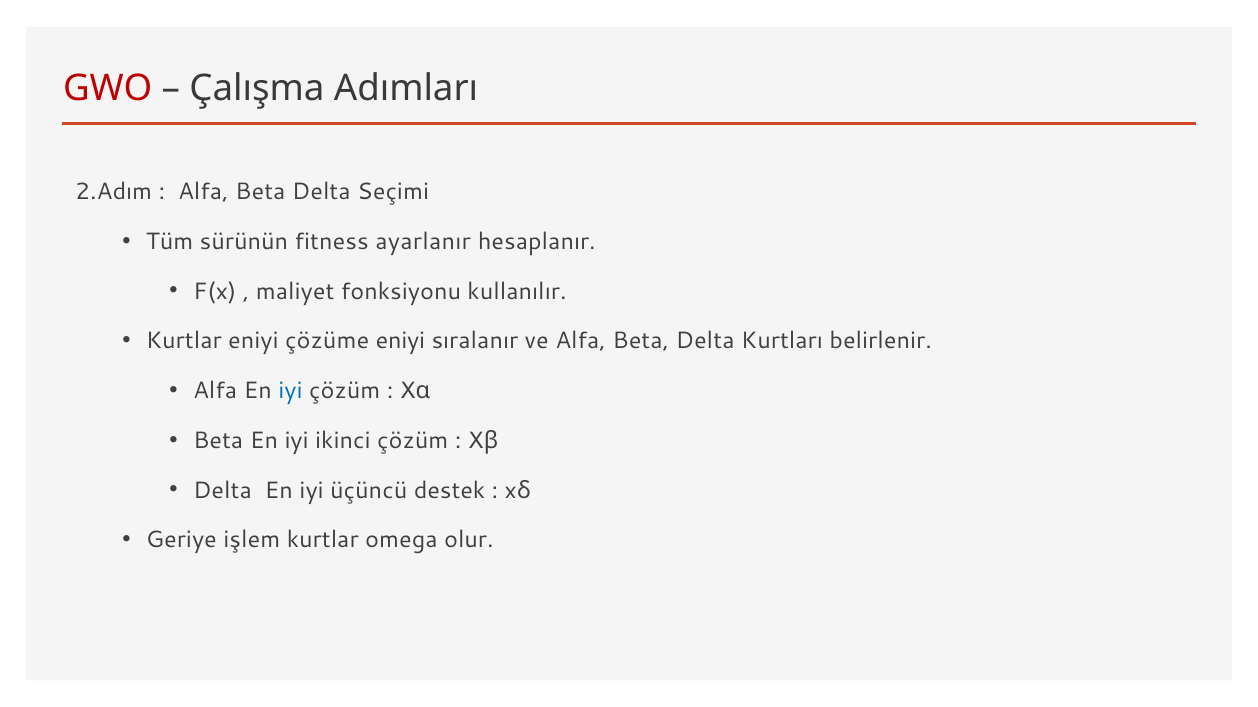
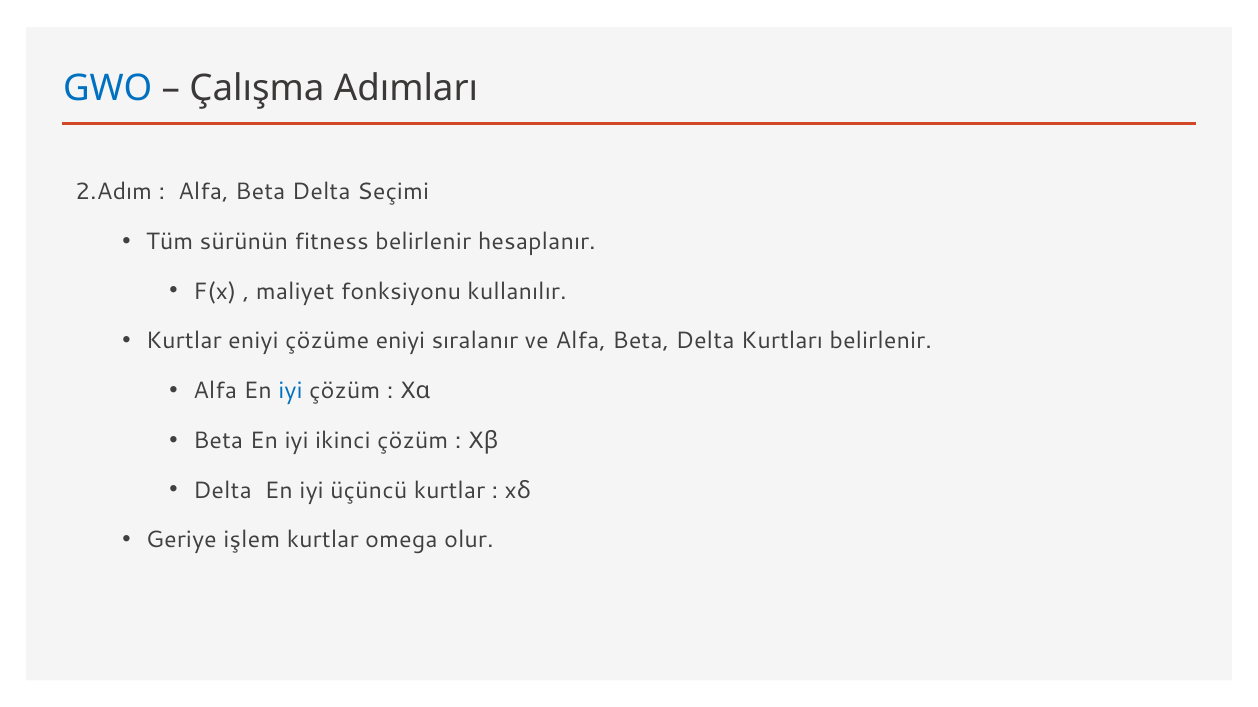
GWO colour: red -> blue
fitness ayarlanır: ayarlanır -> belirlenir
üçüncü destek: destek -> kurtlar
